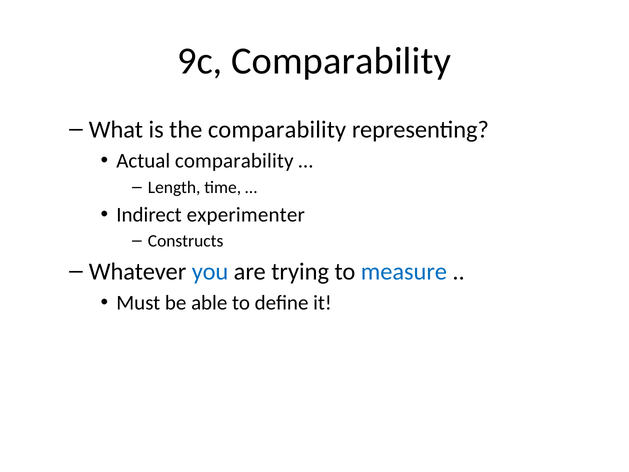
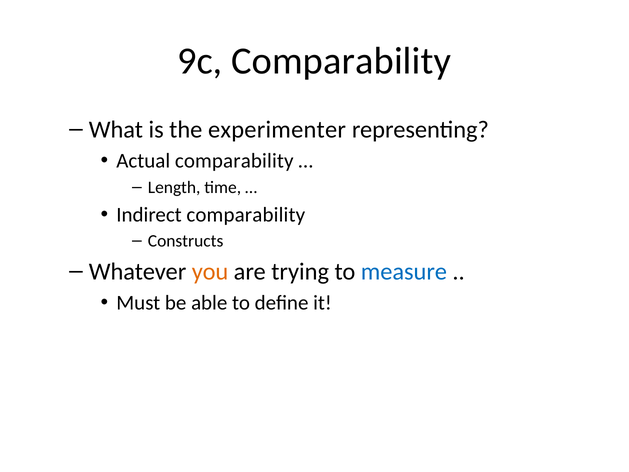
the comparability: comparability -> experimenter
Indirect experimenter: experimenter -> comparability
you colour: blue -> orange
